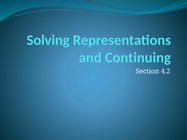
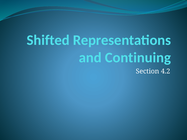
Solving: Solving -> Shifted
